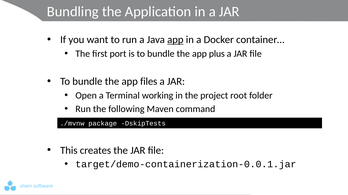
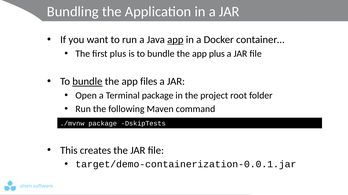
first port: port -> plus
bundle at (87, 82) underline: none -> present
Terminal working: working -> package
